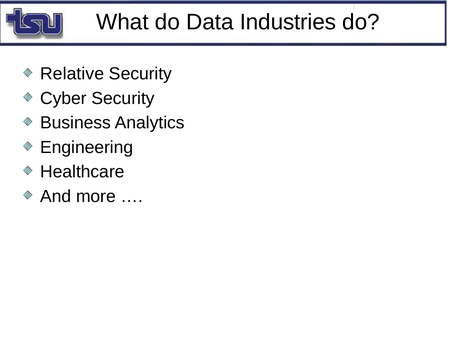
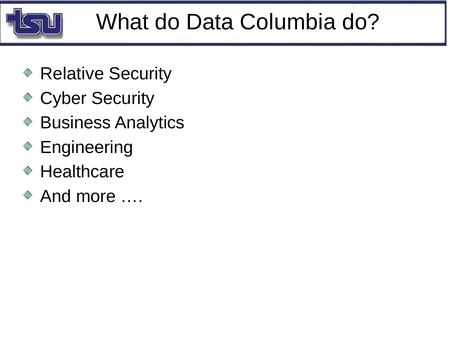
Industries: Industries -> Columbia
